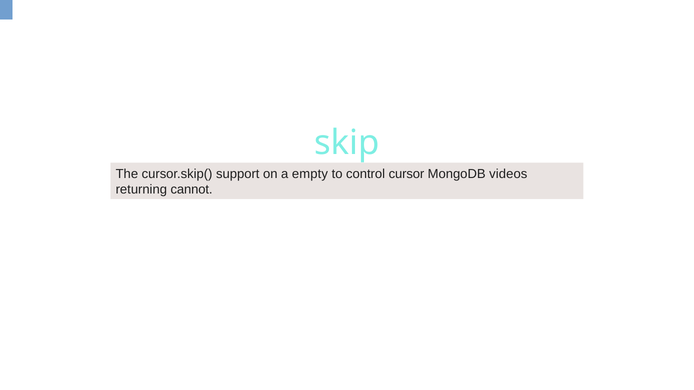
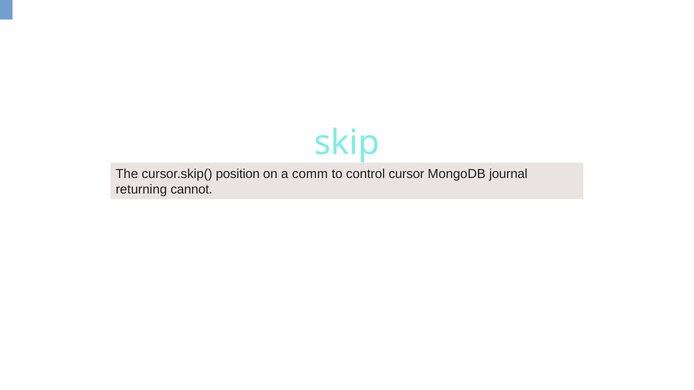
support: support -> position
empty: empty -> comm
videos: videos -> journal
